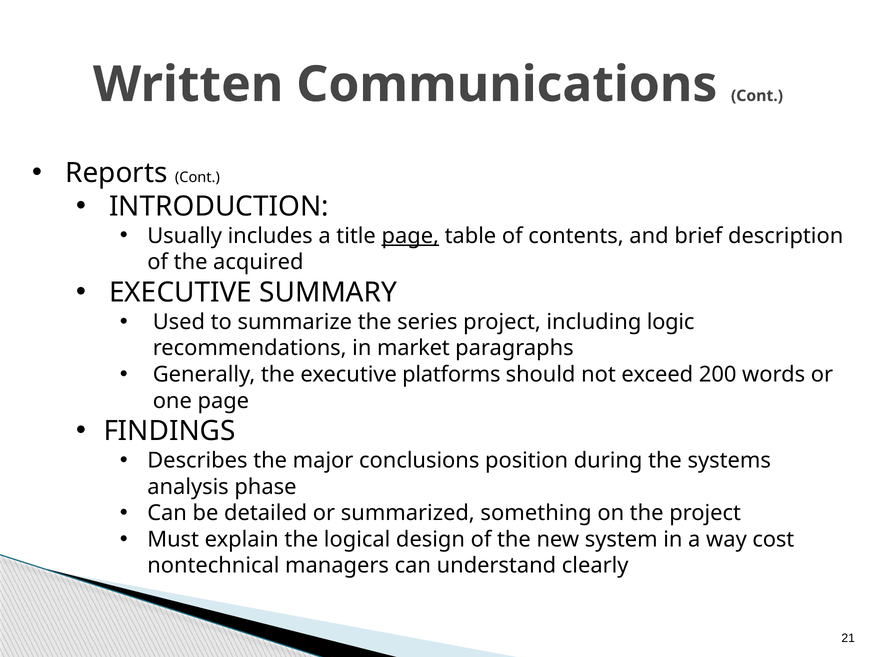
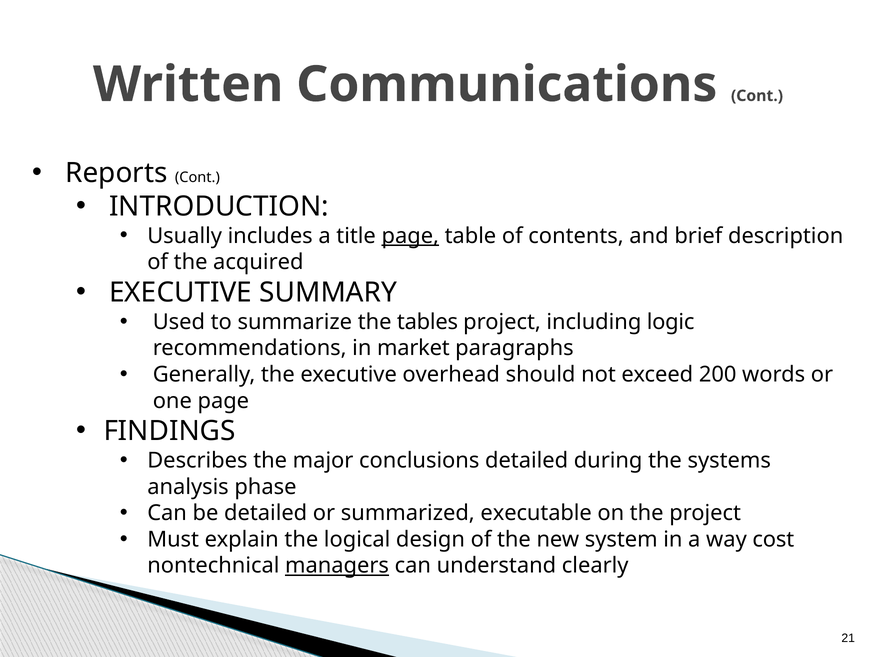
series: series -> tables
platforms: platforms -> overhead
conclusions position: position -> detailed
something: something -> executable
managers underline: none -> present
